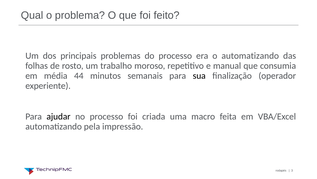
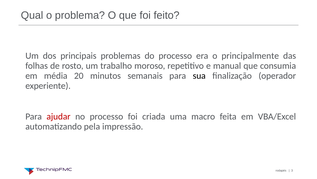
o automatizando: automatizando -> principalmente
44: 44 -> 20
ajudar colour: black -> red
